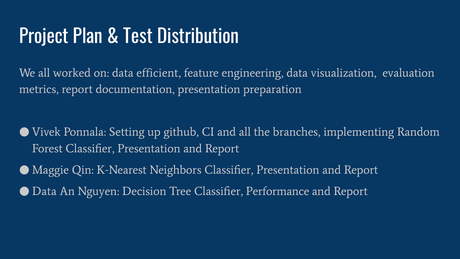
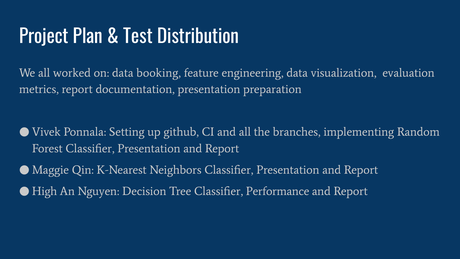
efficient: efficient -> booking
Data at (44, 191): Data -> High
